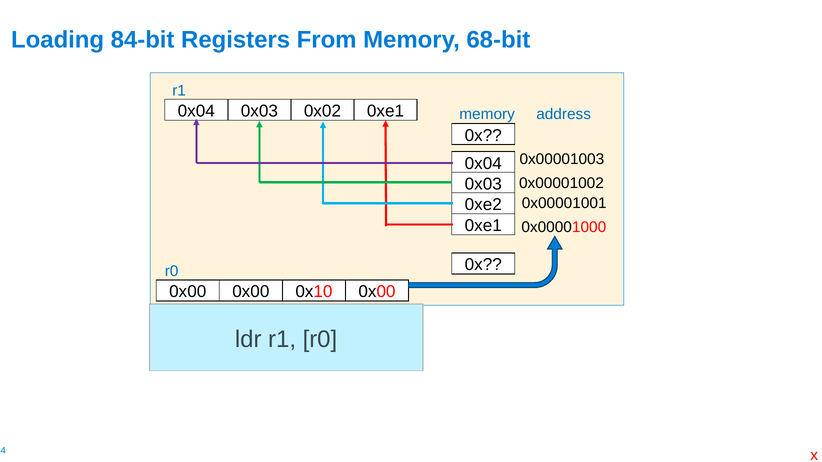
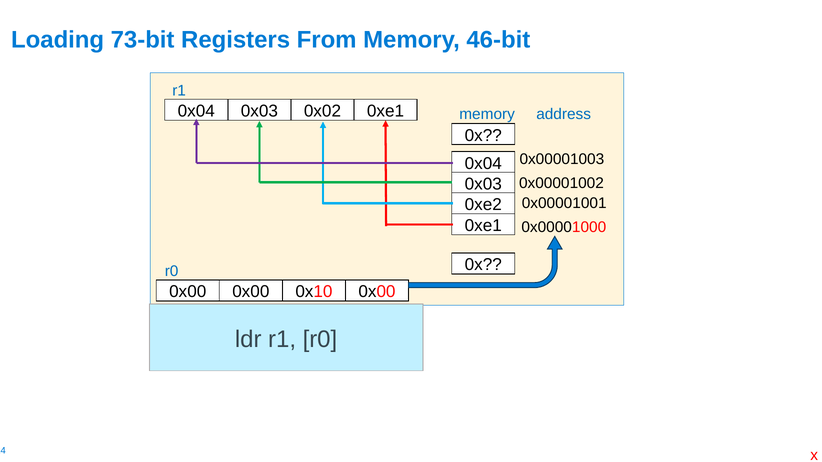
84-bit: 84-bit -> 73-bit
68-bit: 68-bit -> 46-bit
